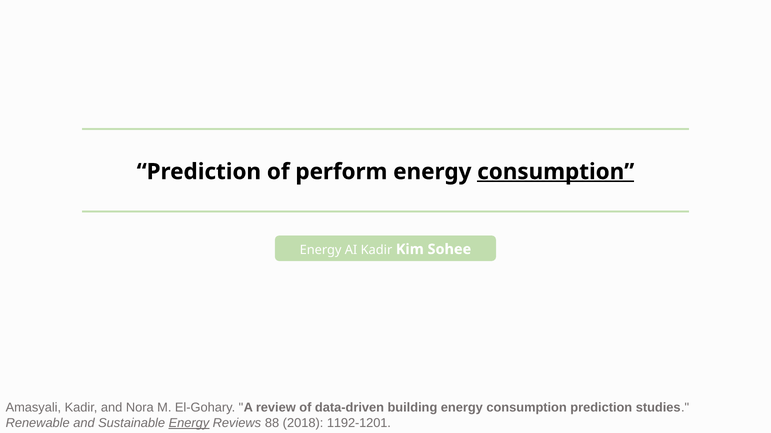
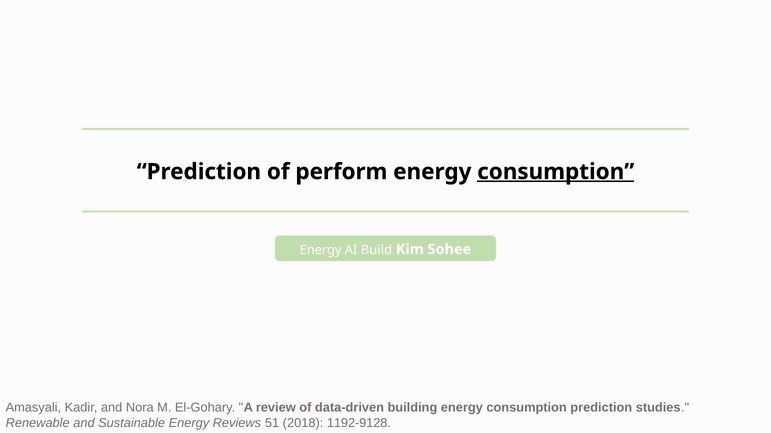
AI Kadir: Kadir -> Build
Energy at (189, 424) underline: present -> none
88: 88 -> 51
1192-1201: 1192-1201 -> 1192-9128
